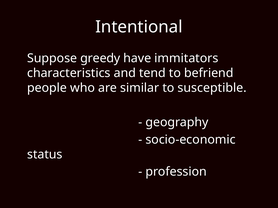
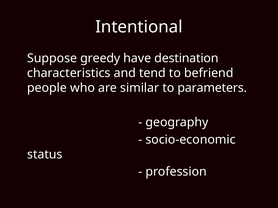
immitators: immitators -> destination
susceptible: susceptible -> parameters
